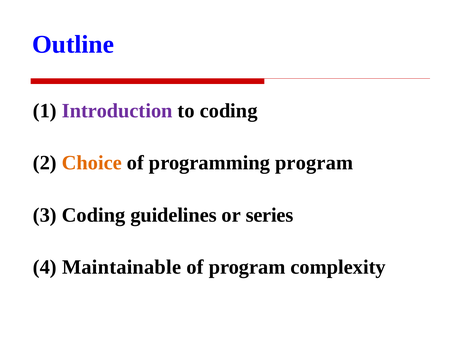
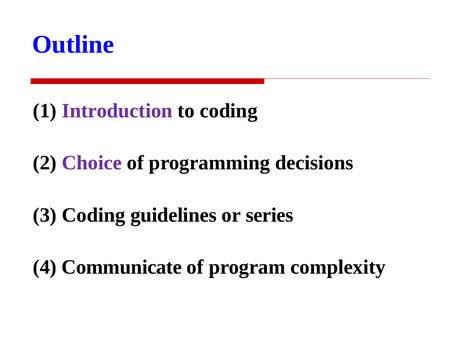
Choice colour: orange -> purple
programming program: program -> decisions
Maintainable: Maintainable -> Communicate
